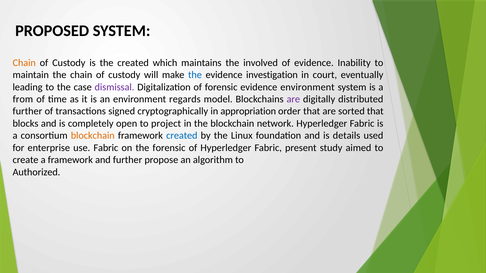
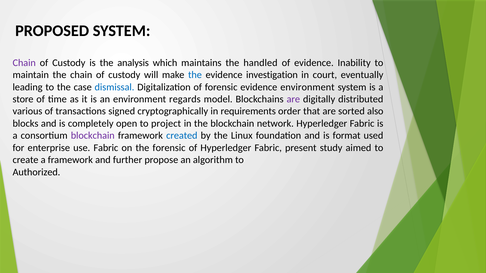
Chain at (24, 63) colour: orange -> purple
the created: created -> analysis
involved: involved -> handled
dismissal colour: purple -> blue
from: from -> store
further at (27, 111): further -> various
appropriation: appropriation -> requirements
sorted that: that -> also
blockchain at (93, 136) colour: orange -> purple
details: details -> format
